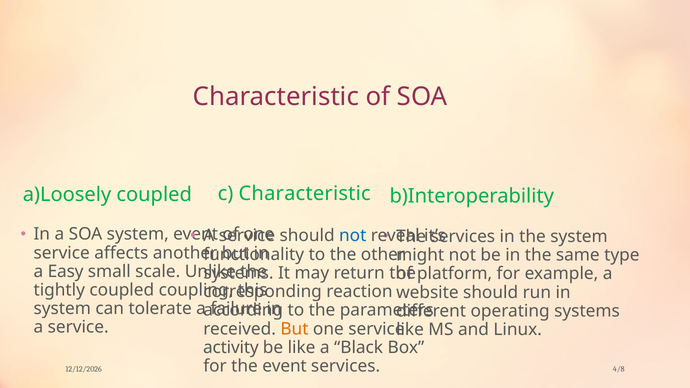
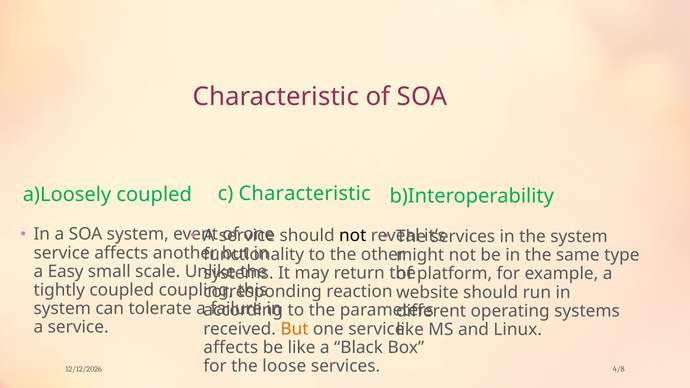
not at (353, 236) colour: blue -> black
activity at (231, 348): activity -> affects
the event: event -> loose
